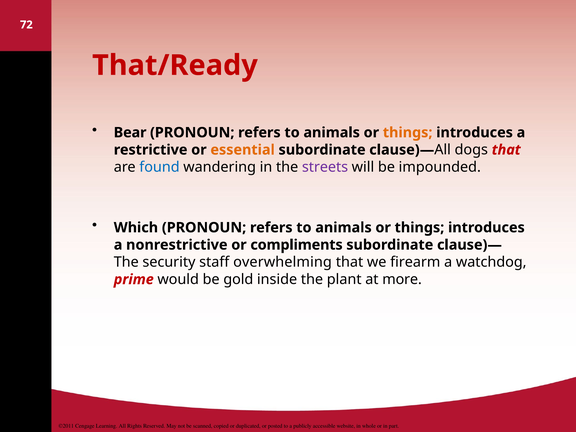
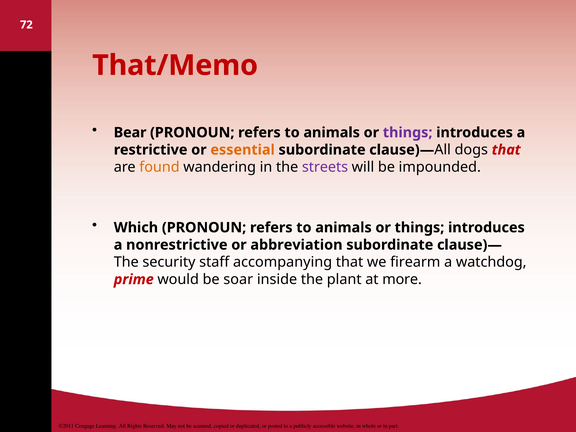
That/Ready: That/Ready -> That/Memo
things at (408, 133) colour: orange -> purple
found colour: blue -> orange
compliments: compliments -> abbreviation
overwhelming: overwhelming -> accompanying
gold: gold -> soar
